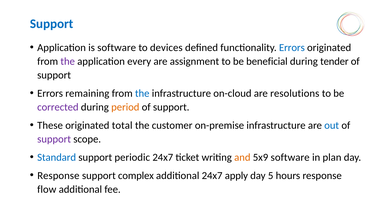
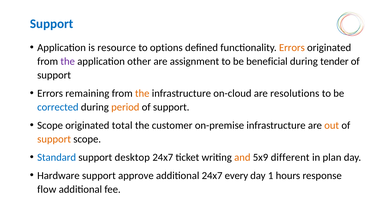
is software: software -> resource
devices: devices -> options
Errors at (292, 48) colour: blue -> orange
every: every -> other
the at (142, 93) colour: blue -> orange
corrected colour: purple -> blue
These at (50, 125): These -> Scope
out colour: blue -> orange
support at (54, 139) colour: purple -> orange
periodic: periodic -> desktop
5x9 software: software -> different
Response at (58, 175): Response -> Hardware
complex: complex -> approve
apply: apply -> every
5: 5 -> 1
